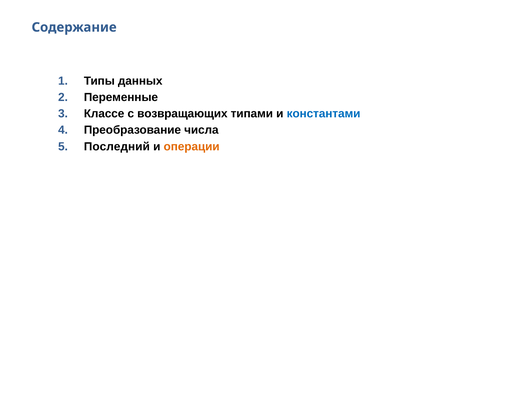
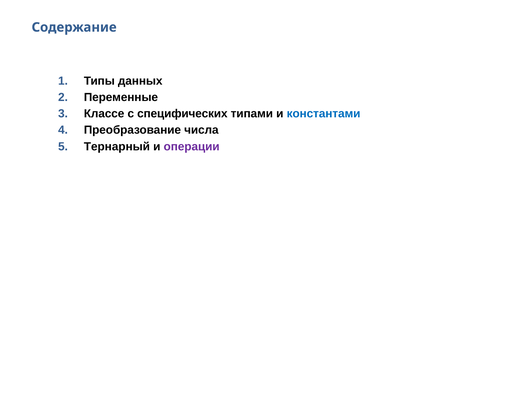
возвращающих: возвращающих -> специфических
Последний: Последний -> Тернарный
операции colour: orange -> purple
